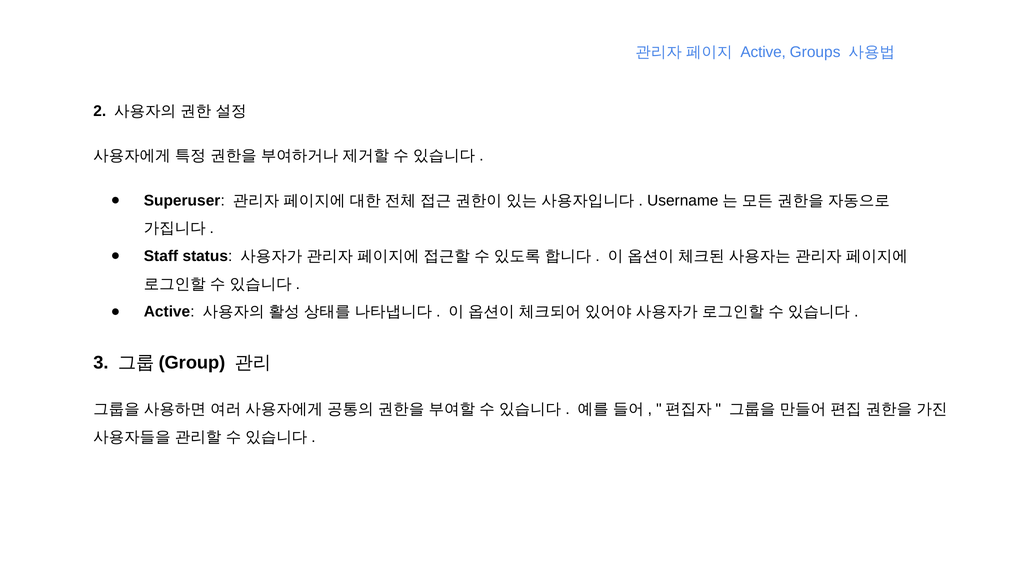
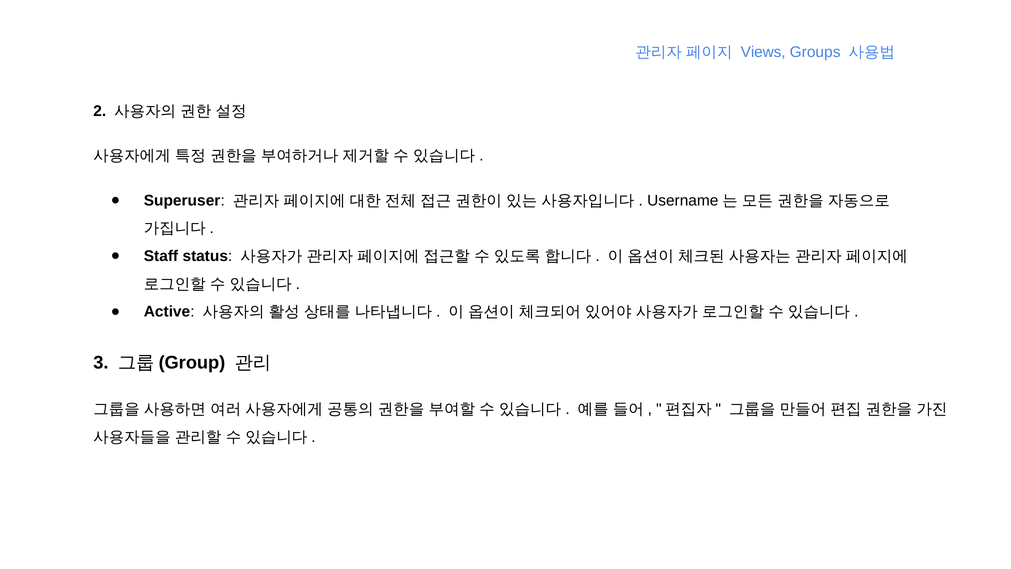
Active at (763, 52): Active -> Views
